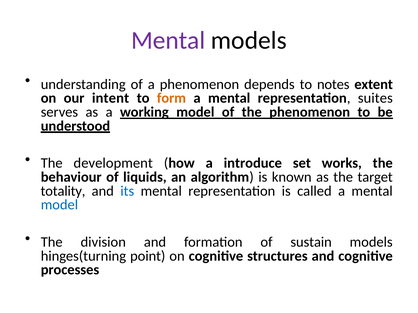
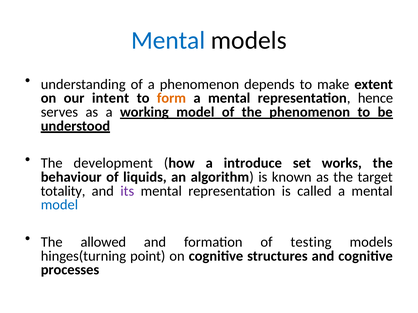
Mental at (168, 40) colour: purple -> blue
notes: notes -> make
suites: suites -> hence
its colour: blue -> purple
division: division -> allowed
sustain: sustain -> testing
